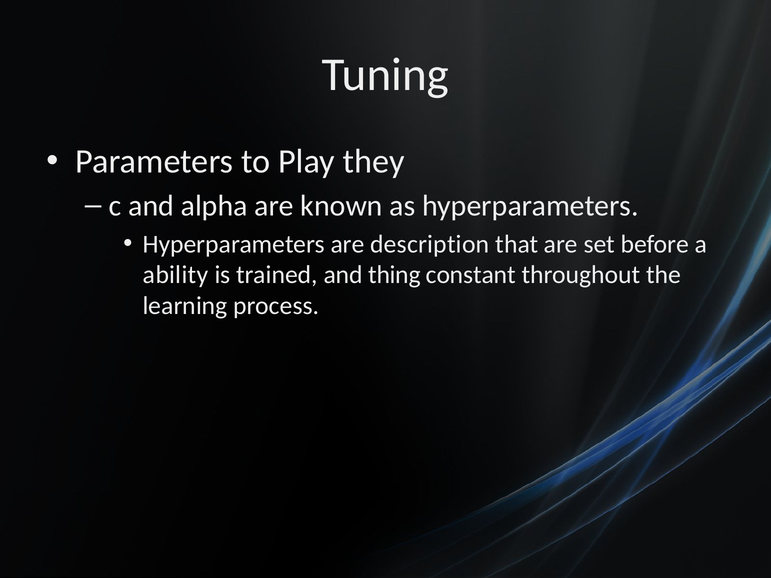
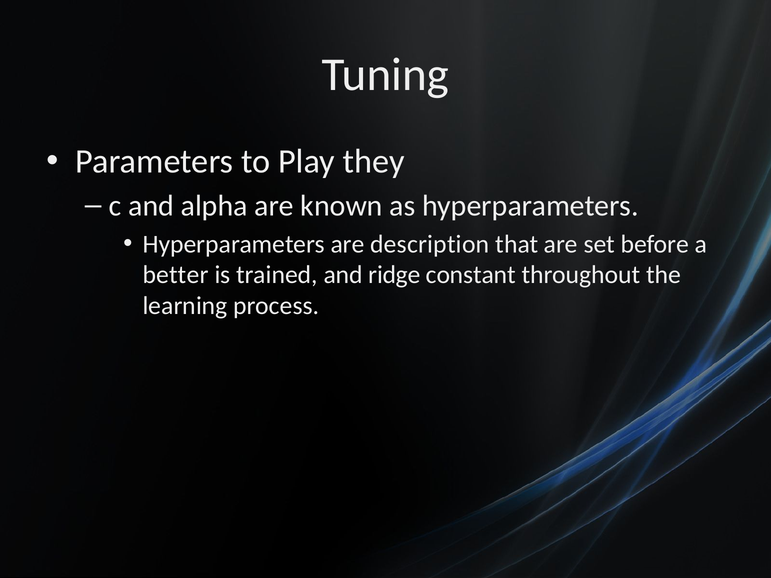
ability: ability -> better
thing: thing -> ridge
